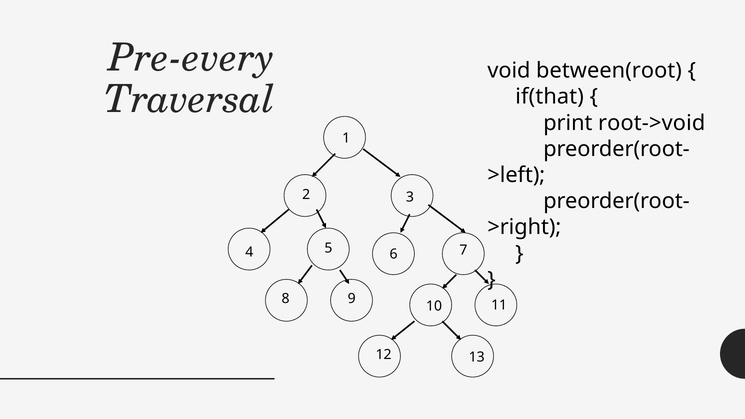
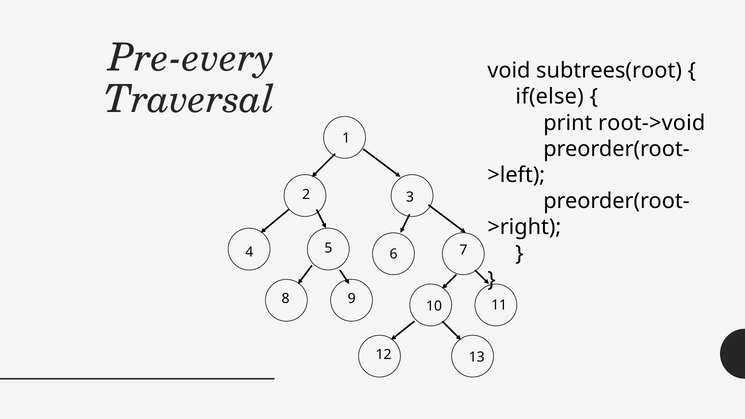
between(root: between(root -> subtrees(root
if(that: if(that -> if(else
